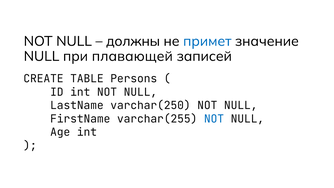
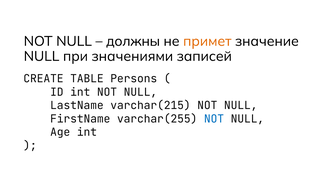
примет colour: blue -> orange
плавающей: плавающей -> значениями
varchar(250: varchar(250 -> varchar(215
